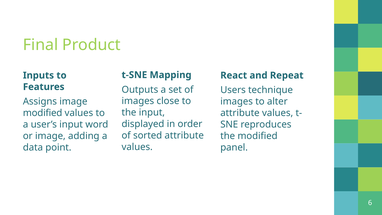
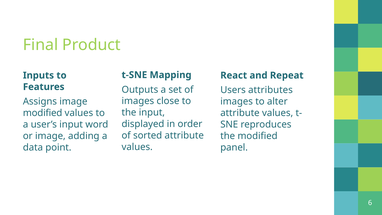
technique: technique -> attributes
